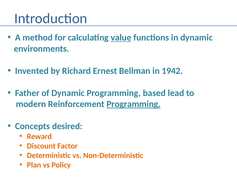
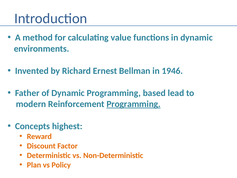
value underline: present -> none
1942: 1942 -> 1946
desired: desired -> highest
